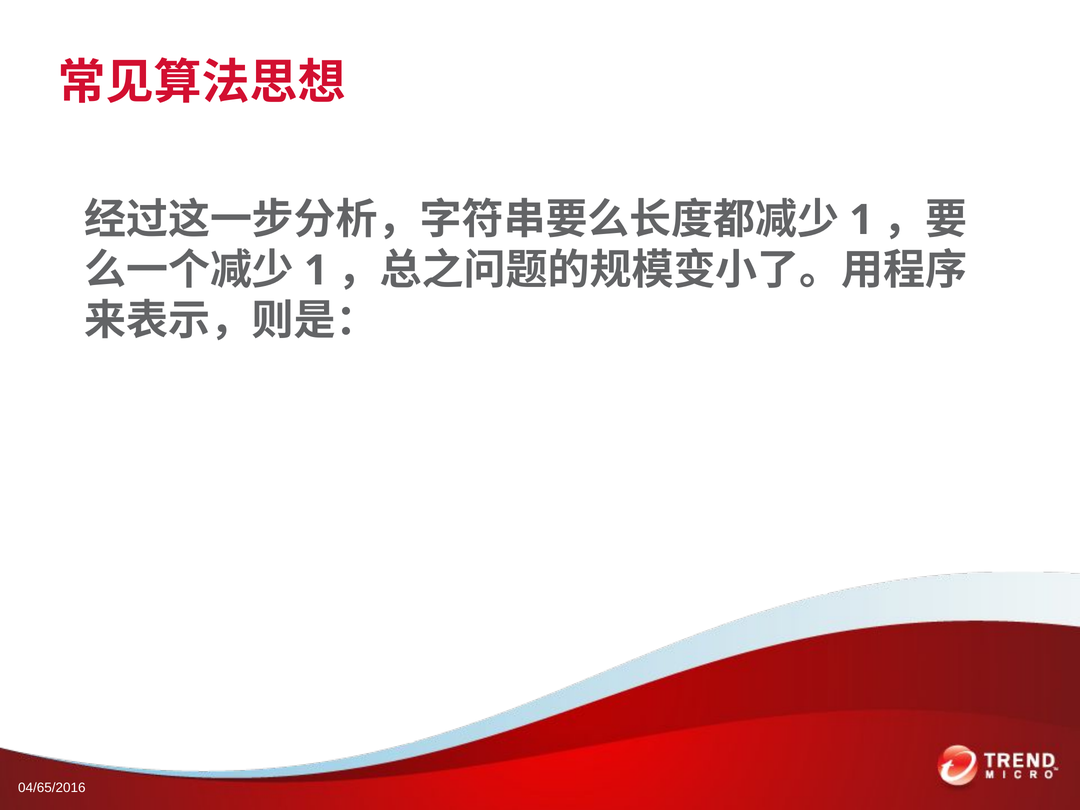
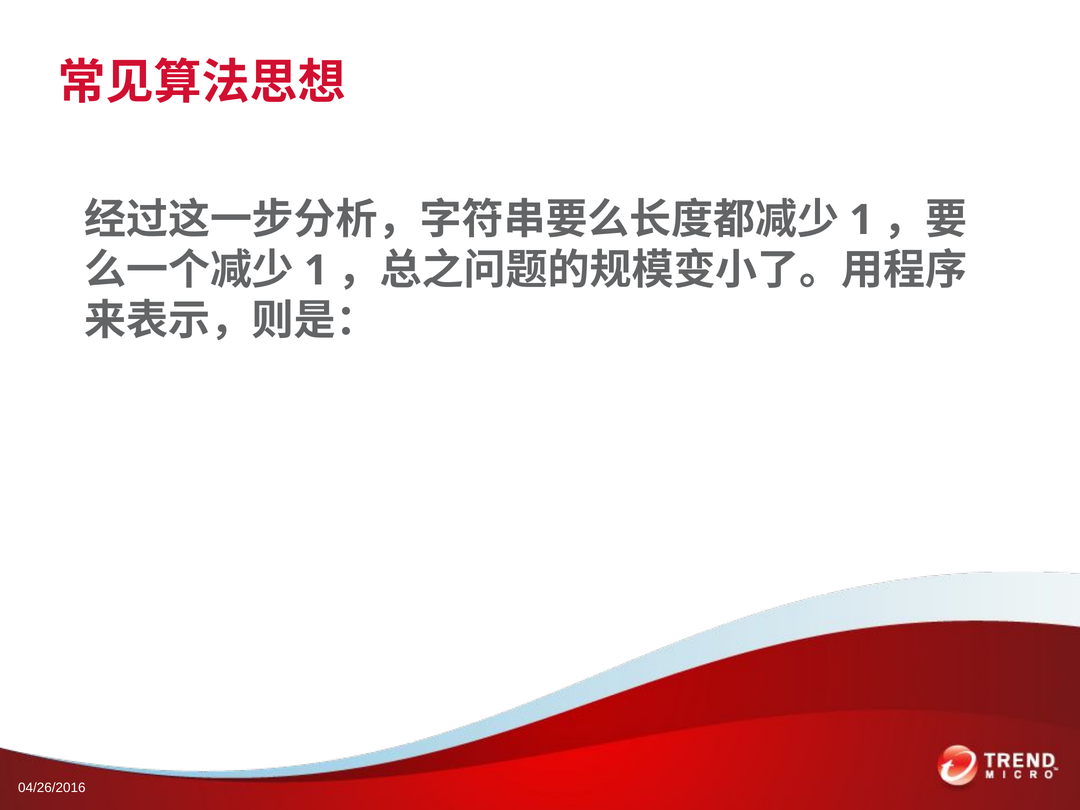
04/65/2016: 04/65/2016 -> 04/26/2016
